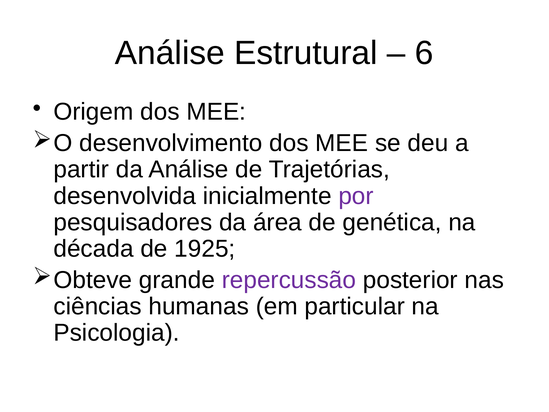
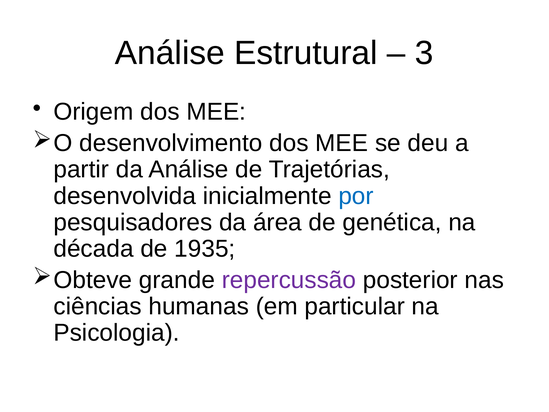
6: 6 -> 3
por colour: purple -> blue
1925: 1925 -> 1935
